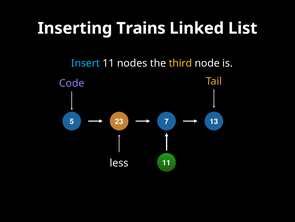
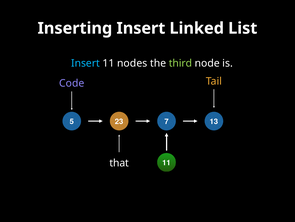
Inserting Trains: Trains -> Insert
third colour: yellow -> light green
less: less -> that
